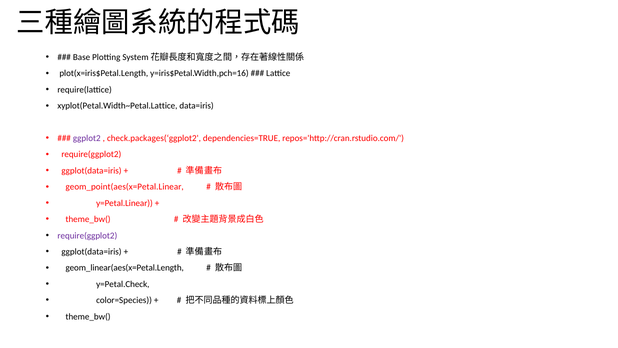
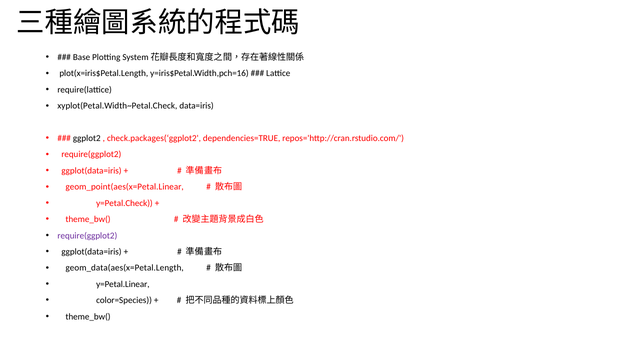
xyplot(Petal.Width~Petal.Lattice: xyplot(Petal.Width~Petal.Lattice -> xyplot(Petal.Width~Petal.Check
ggplot2 colour: purple -> black
y=Petal.Linear: y=Petal.Linear -> y=Petal.Check
geom_linear(aes(x=Petal.Length: geom_linear(aes(x=Petal.Length -> geom_data(aes(x=Petal.Length
y=Petal.Check: y=Petal.Check -> y=Petal.Linear
